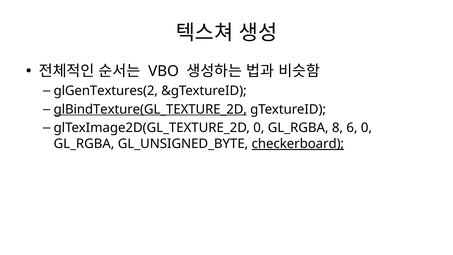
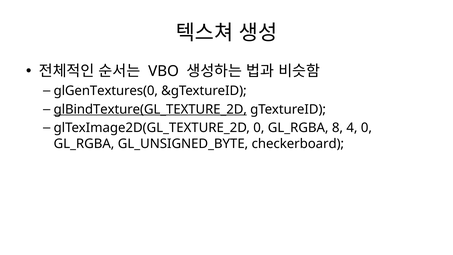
glGenTextures(2: glGenTextures(2 -> glGenTextures(0
6: 6 -> 4
checkerboard underline: present -> none
